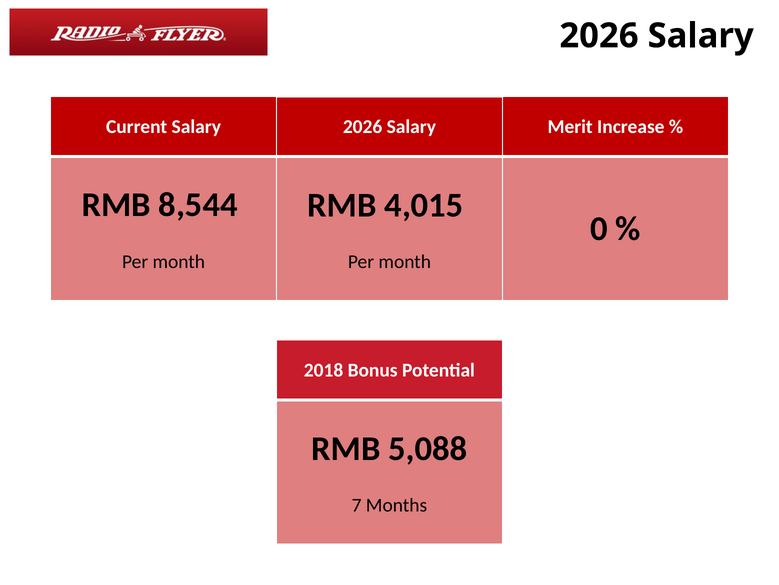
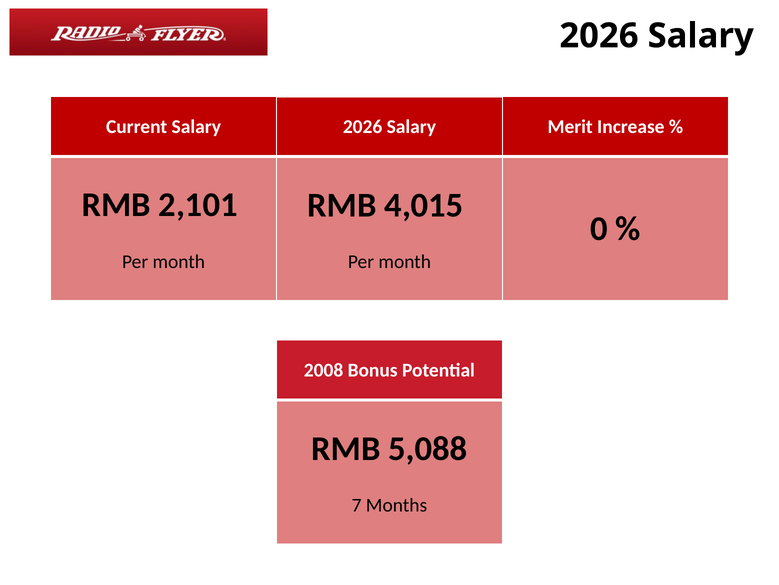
8,544: 8,544 -> 2,101
2018: 2018 -> 2008
